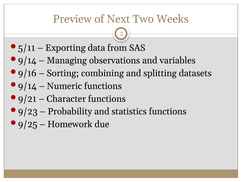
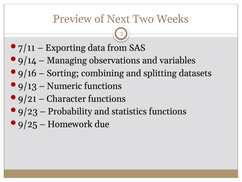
5/11: 5/11 -> 7/11
9/14 at (27, 86): 9/14 -> 9/13
